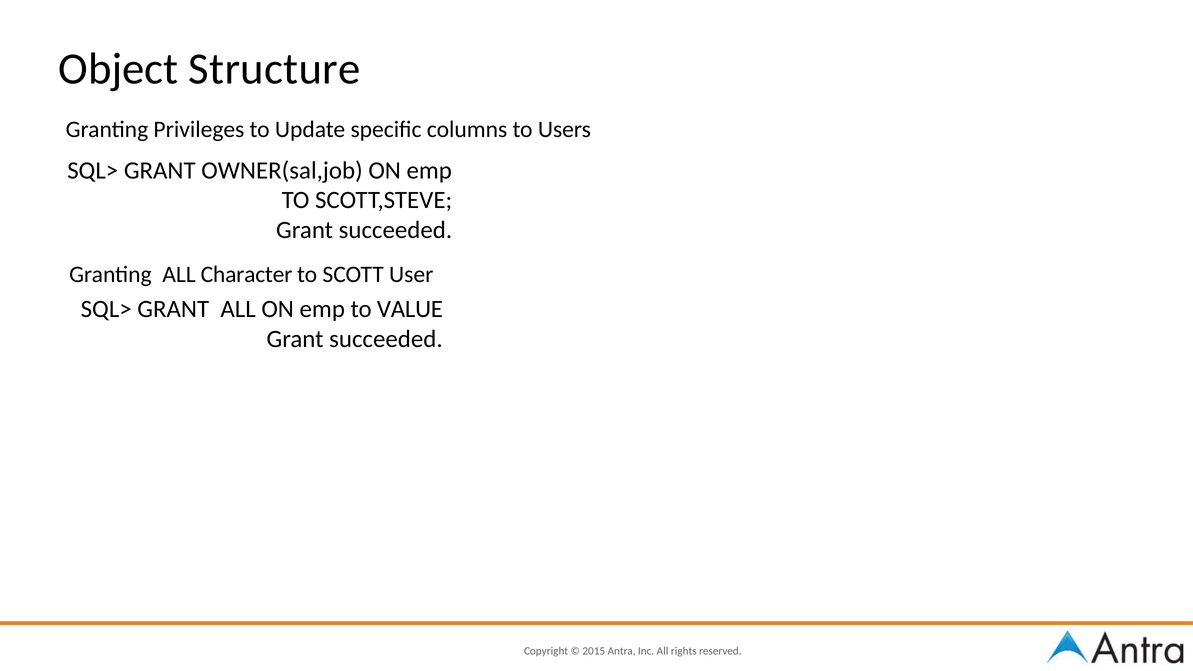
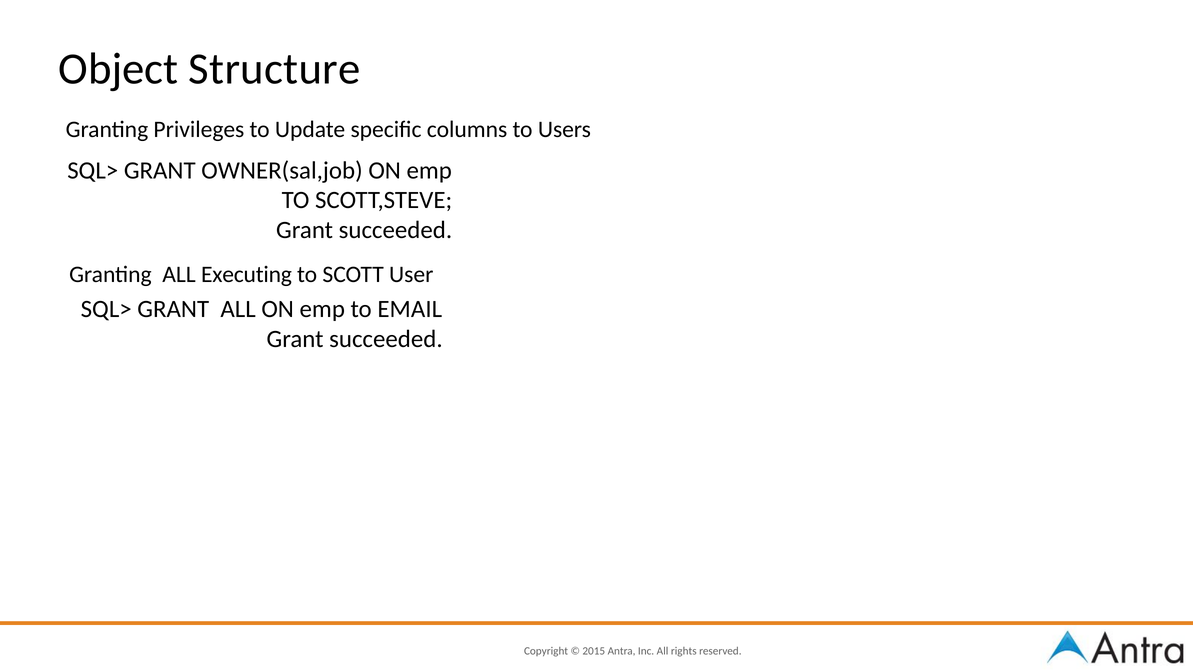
Character: Character -> Executing
VALUE: VALUE -> EMAIL
